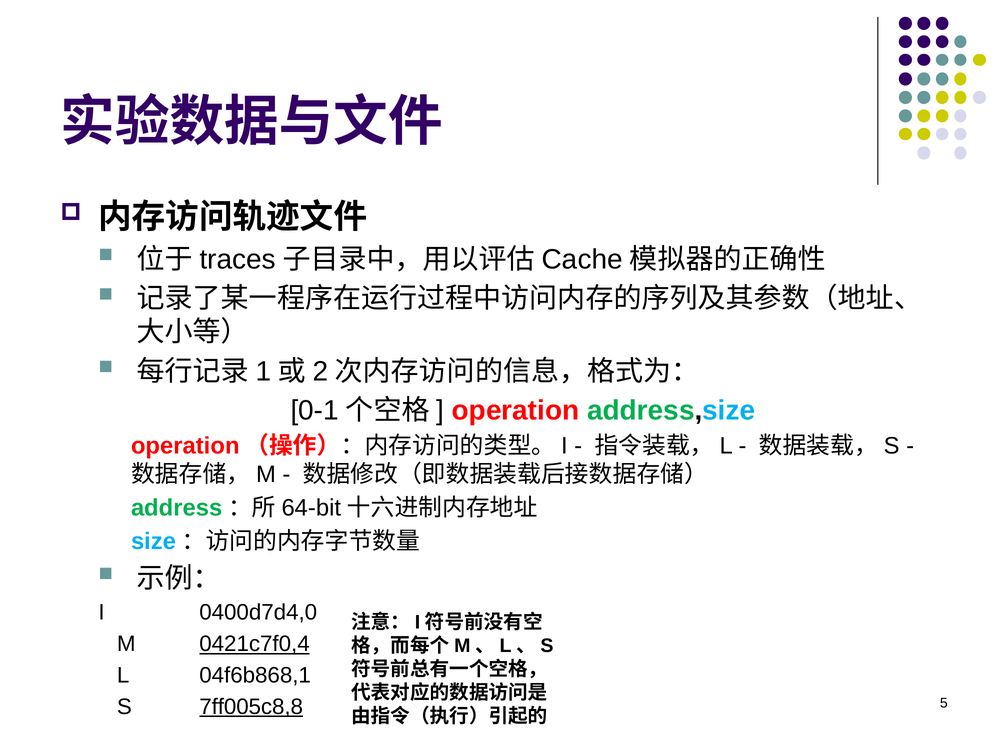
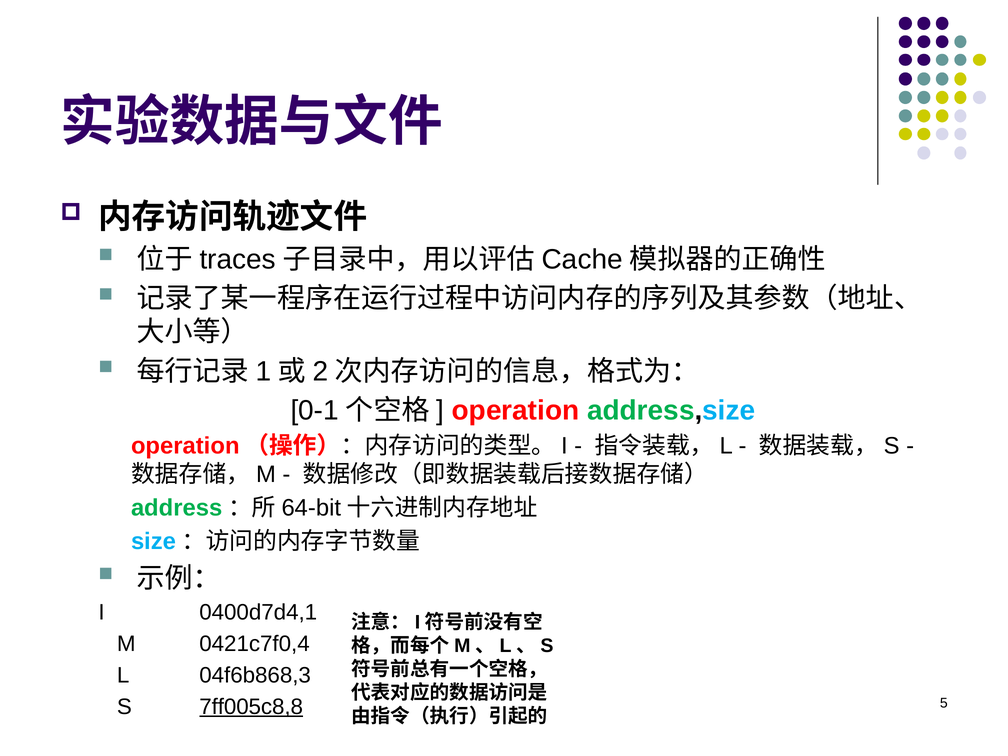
0400d7d4,0: 0400d7d4,0 -> 0400d7d4,1
0421c7f0,4 underline: present -> none
04f6b868,1: 04f6b868,1 -> 04f6b868,3
